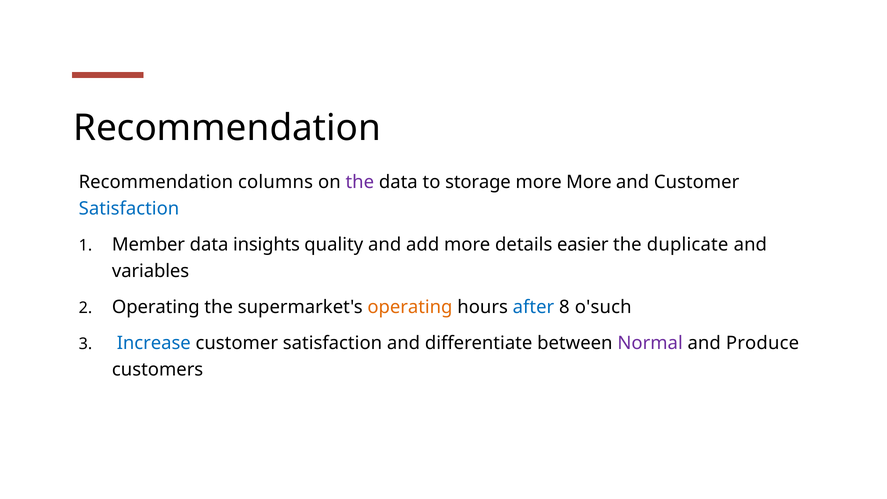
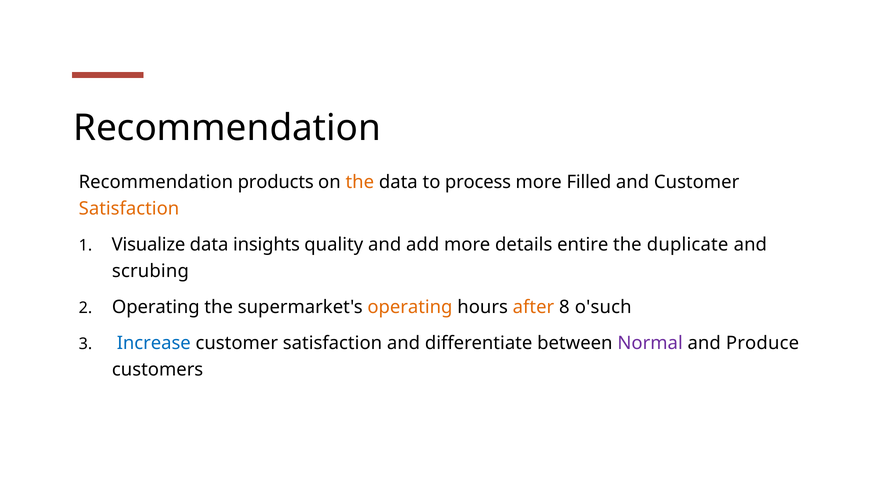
columns: columns -> products
the at (360, 182) colour: purple -> orange
storage: storage -> process
more More: More -> Filled
Satisfaction at (129, 209) colour: blue -> orange
Member: Member -> Visualize
easier: easier -> entire
variables: variables -> scrubing
after colour: blue -> orange
